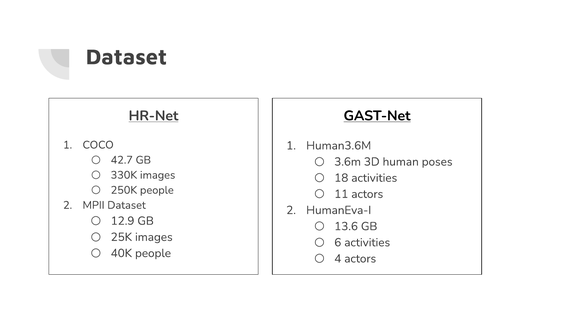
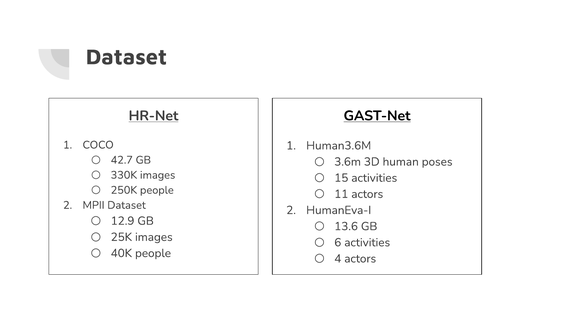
18: 18 -> 15
